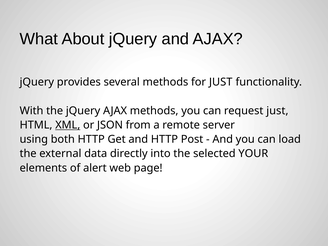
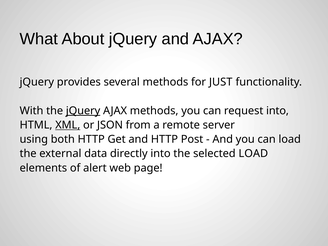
jQuery at (83, 111) underline: none -> present
request just: just -> into
selected YOUR: YOUR -> LOAD
